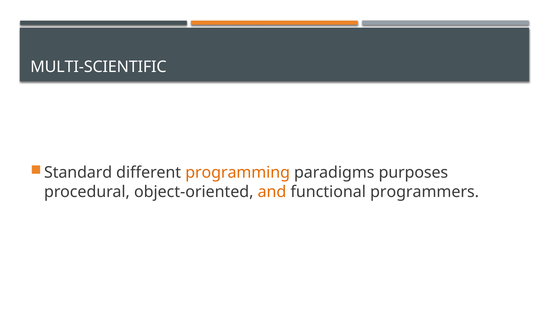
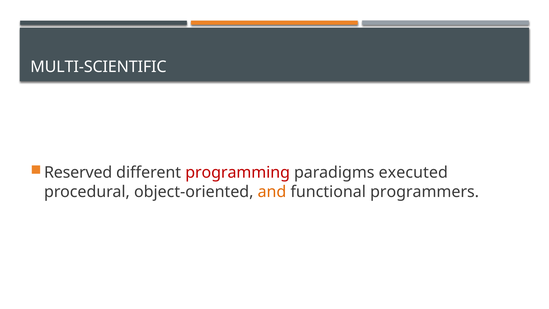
Standard: Standard -> Reserved
programming colour: orange -> red
purposes: purposes -> executed
